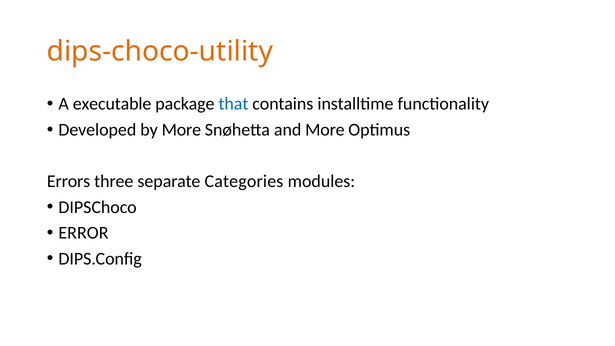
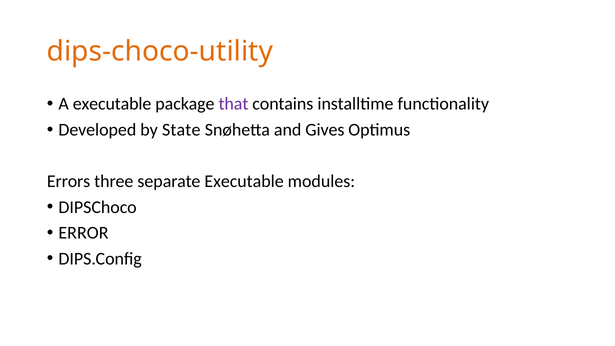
that colour: blue -> purple
by More: More -> State
and More: More -> Gives
separate Categories: Categories -> Executable
